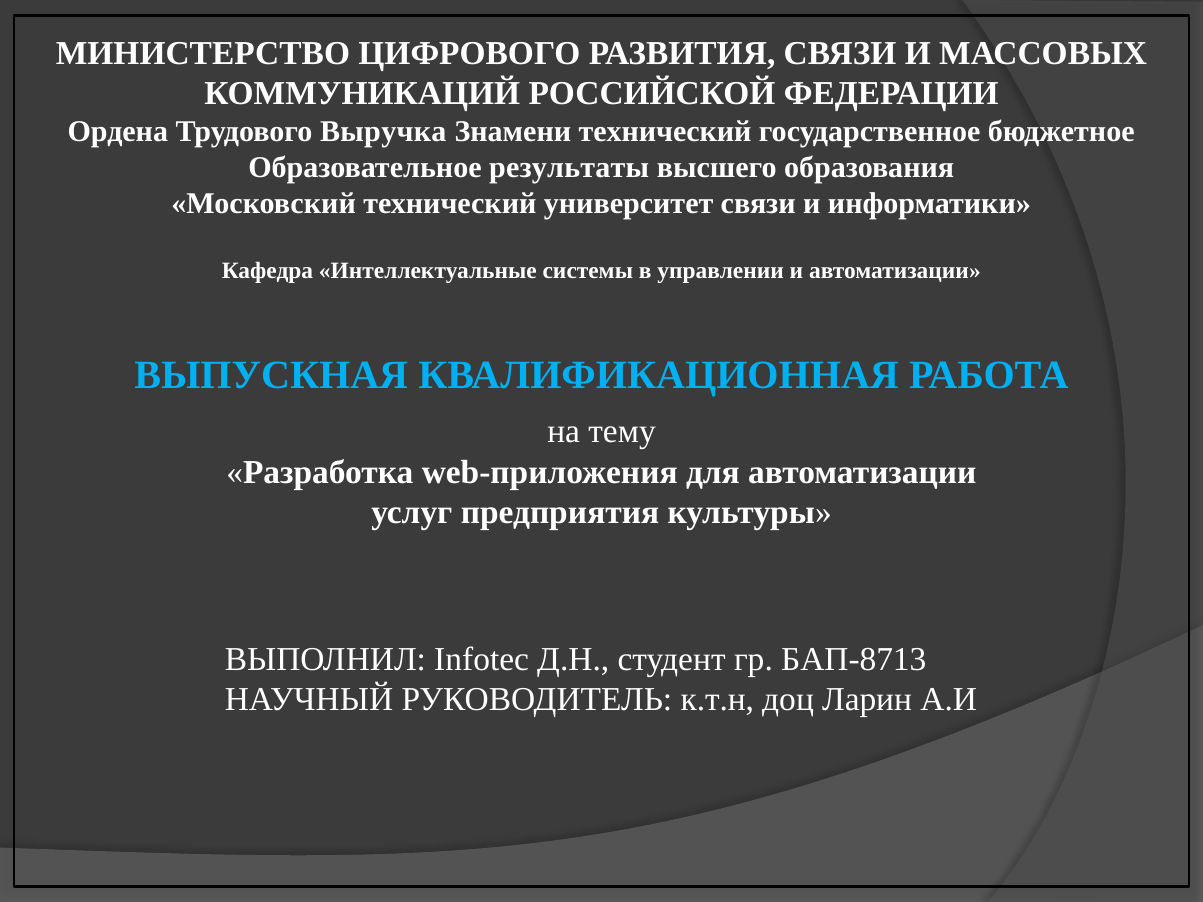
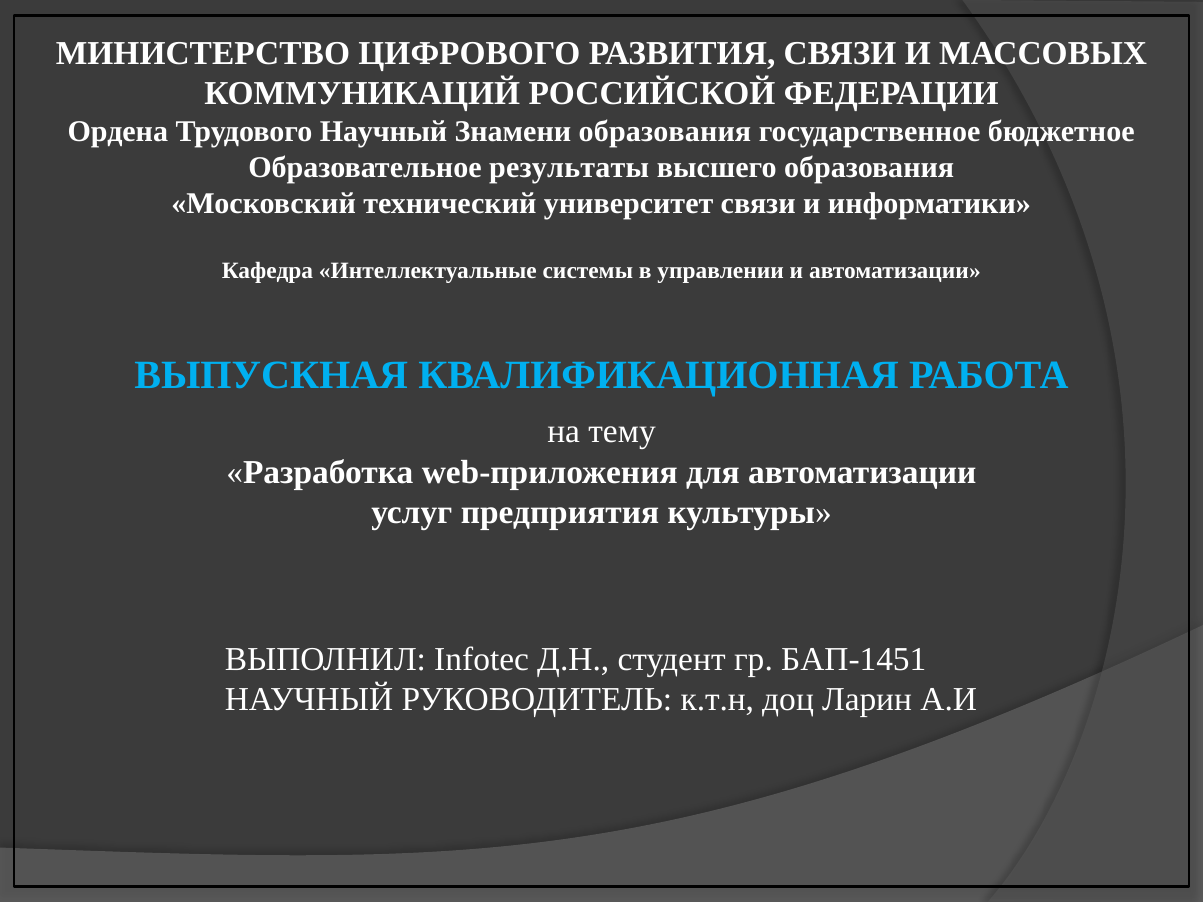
Трудового Выручка: Выручка -> Научный
Знамени технический: технический -> образования
БАП-8713: БАП-8713 -> БАП-1451
